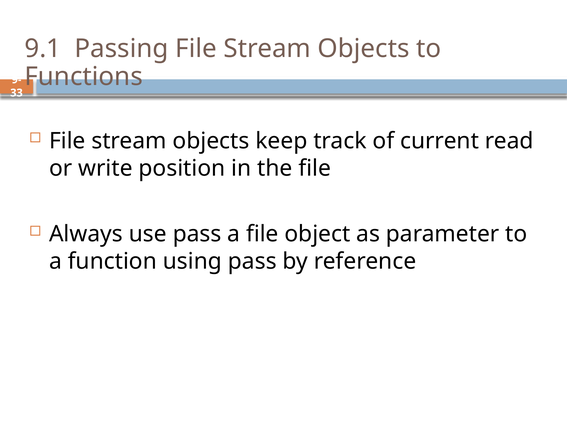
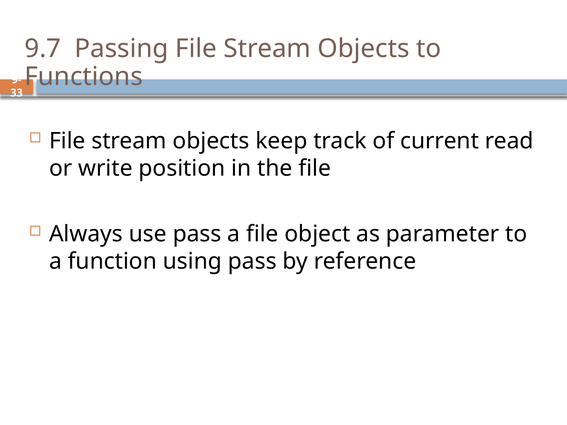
9.1: 9.1 -> 9.7
